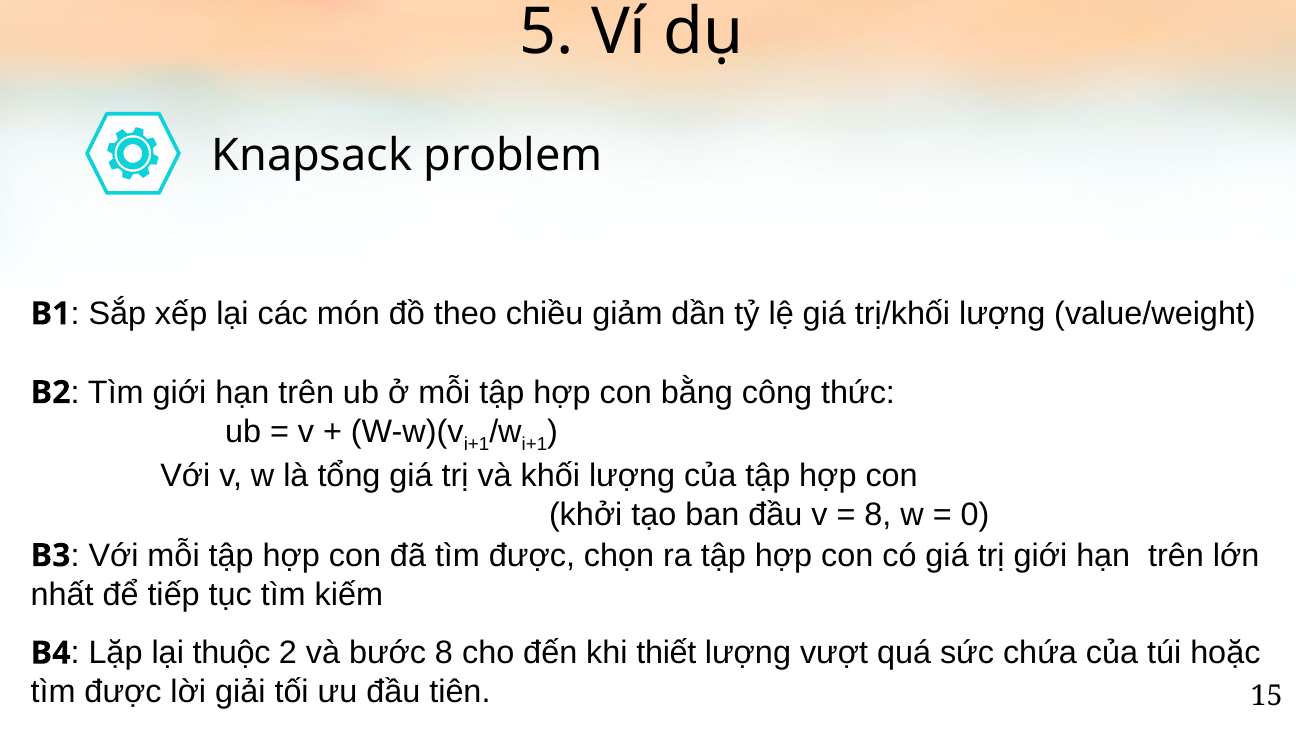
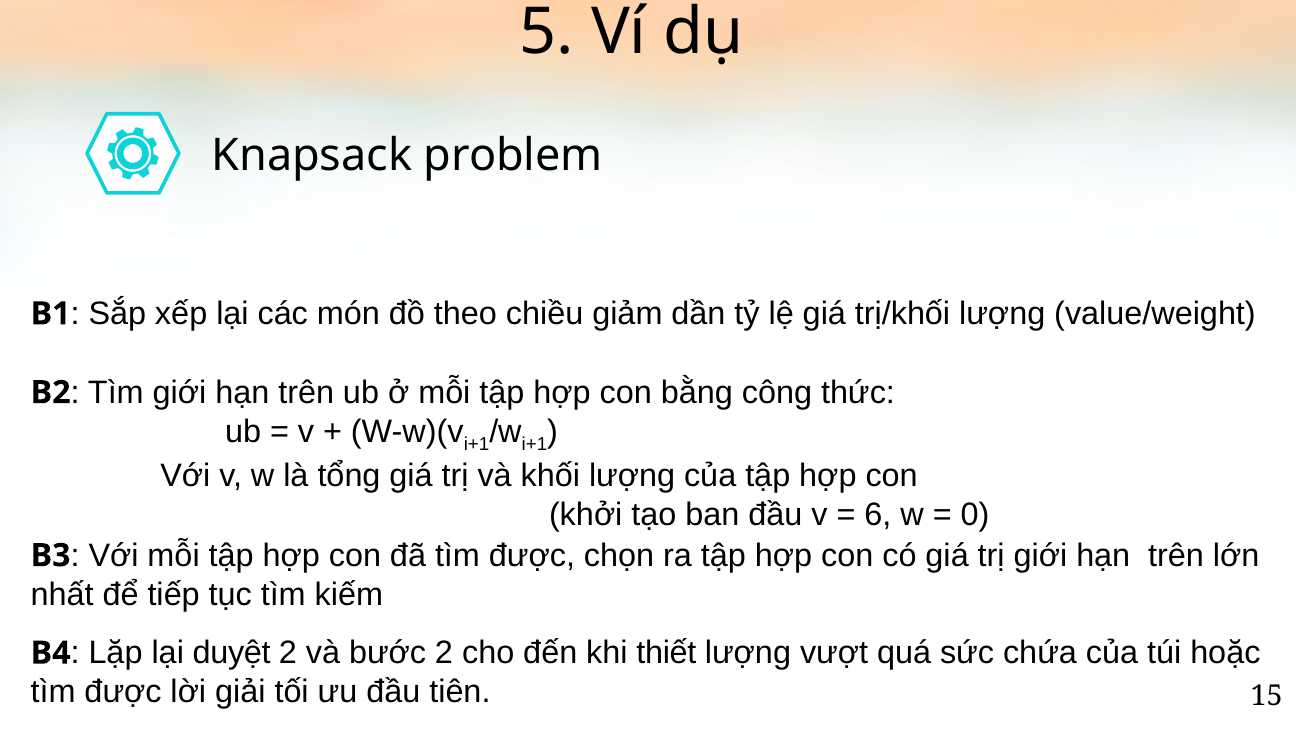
8 at (878, 514): 8 -> 6
thuộc: thuộc -> duyệt
bước 8: 8 -> 2
